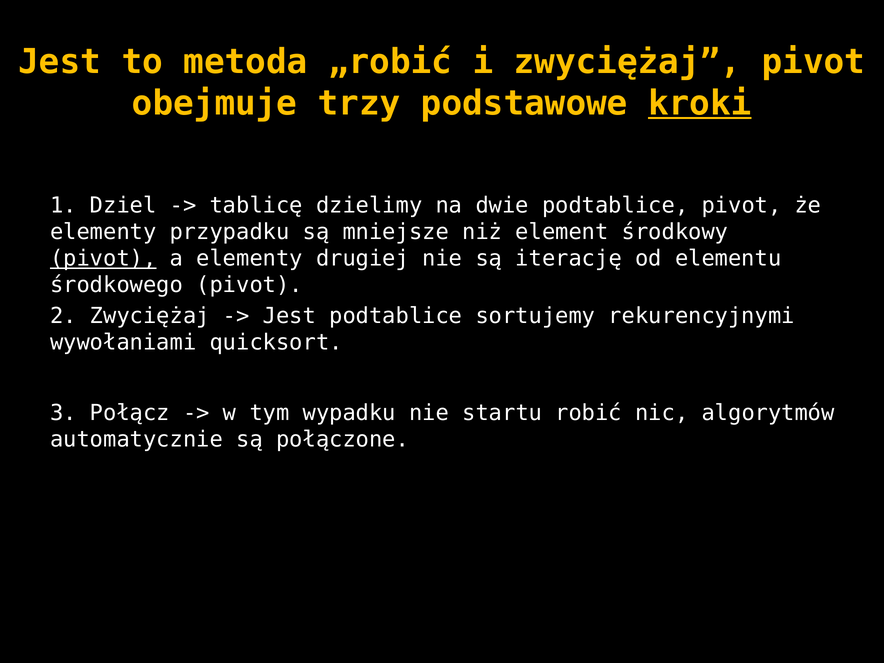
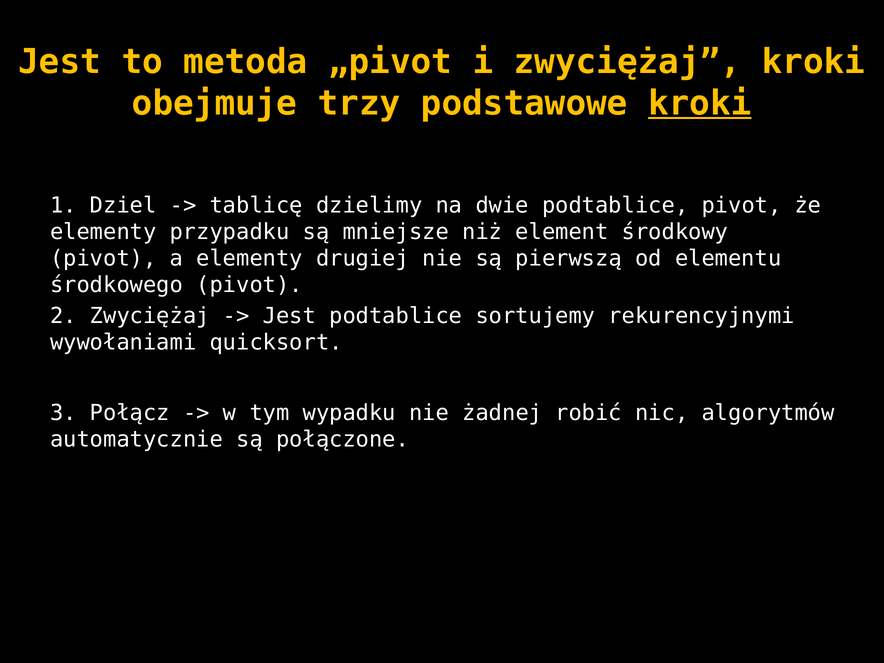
„robić: „robić -> „pivot
zwyciężaj pivot: pivot -> kroki
pivot at (103, 259) underline: present -> none
iterację: iterację -> pierwszą
startu: startu -> żadnej
